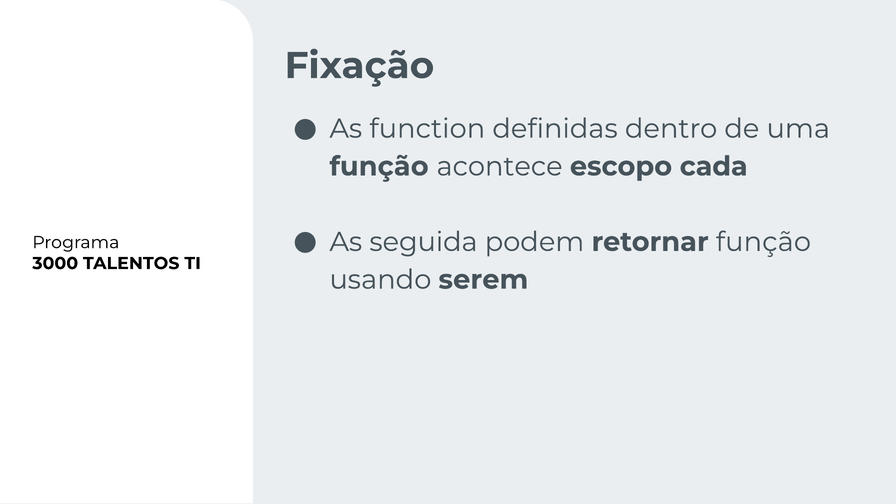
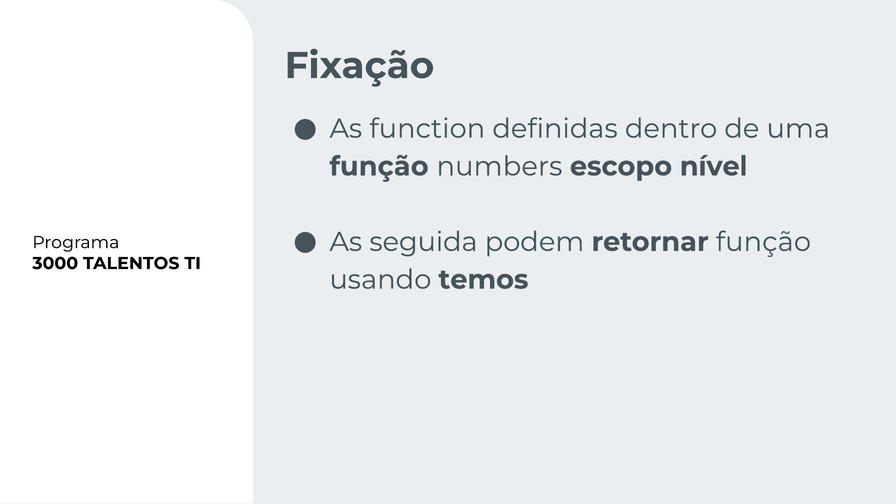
acontece: acontece -> numbers
cada: cada -> nível
serem: serem -> temos
